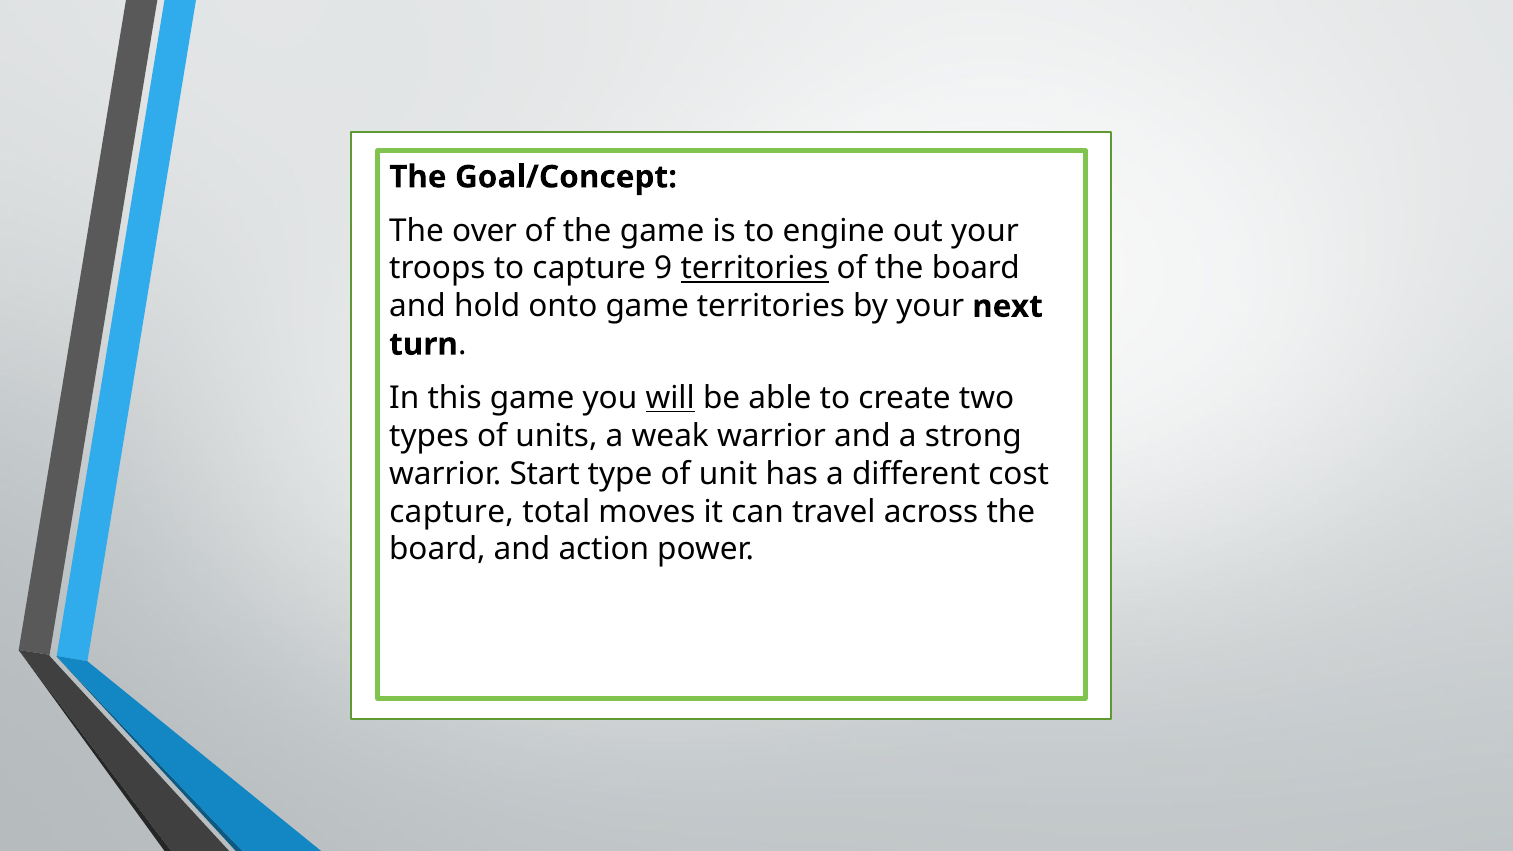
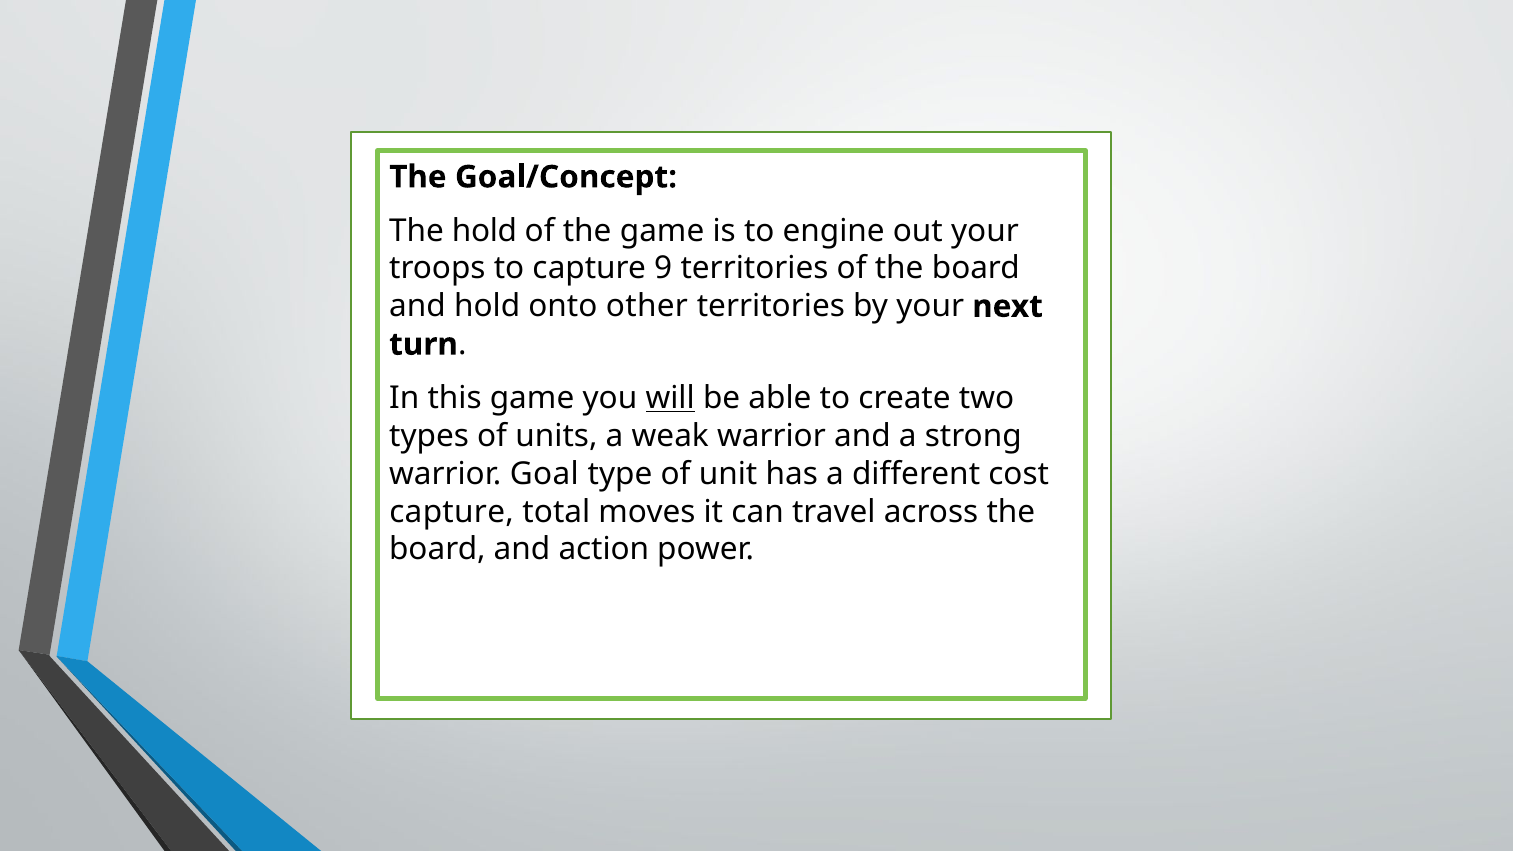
The over: over -> hold
territories at (755, 269) underline: present -> none
onto game: game -> other
Start: Start -> Goal
